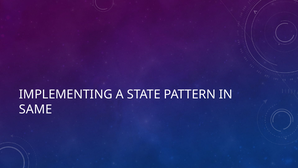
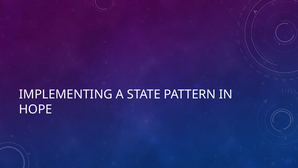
SAME: SAME -> HOPE
